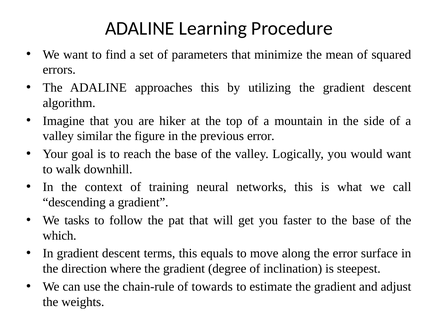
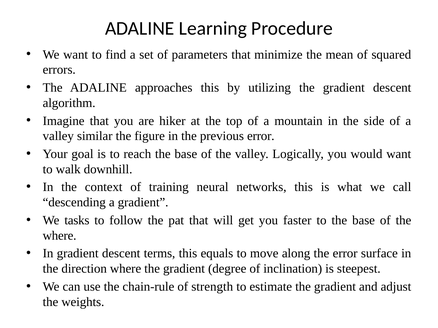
which at (60, 236): which -> where
towards: towards -> strength
